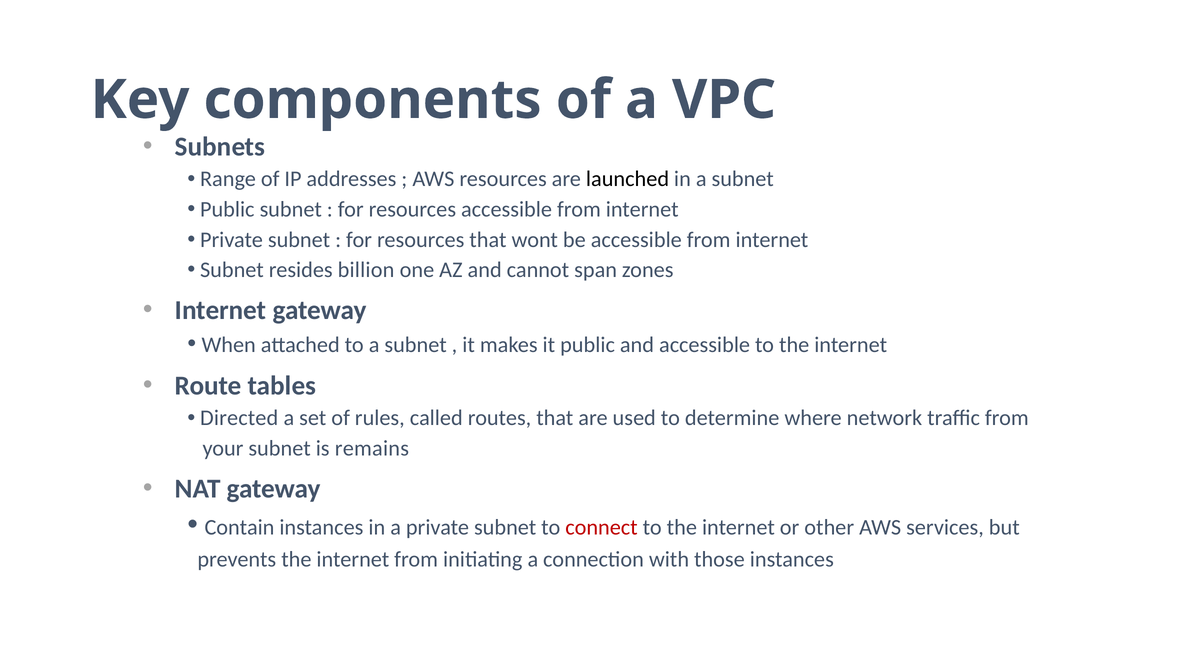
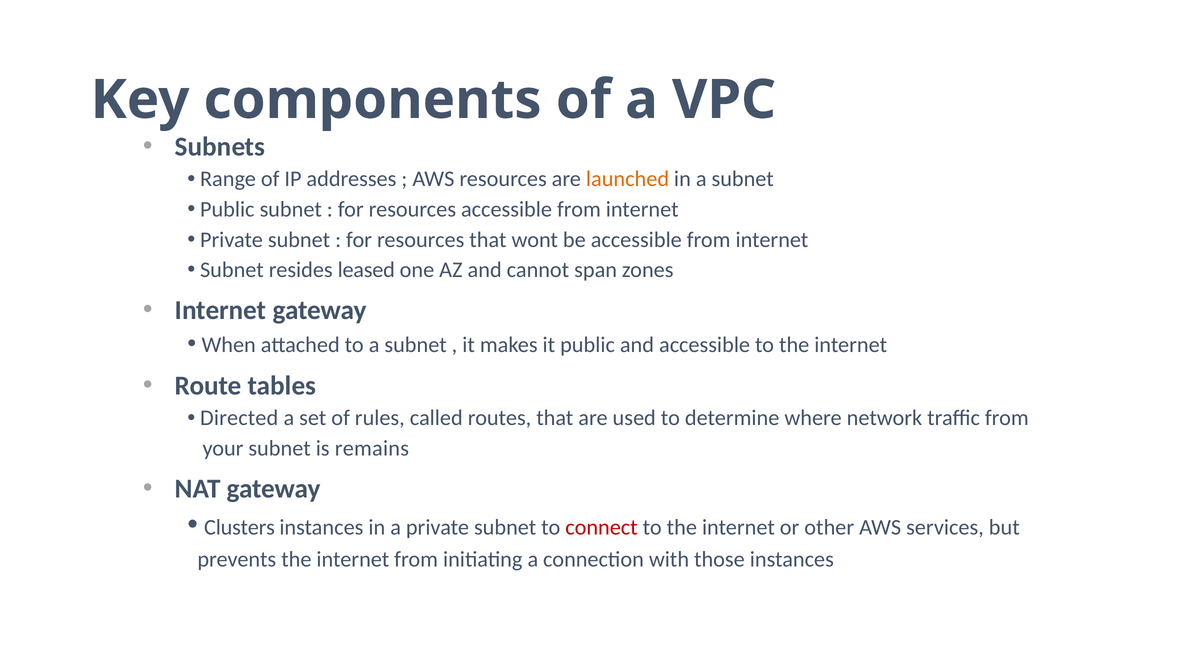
launched colour: black -> orange
billion: billion -> leased
Contain: Contain -> Clusters
